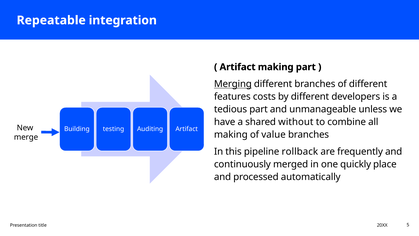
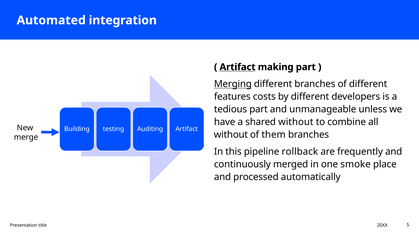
Repeatable: Repeatable -> Automated
Artifact at (238, 67) underline: none -> present
making at (231, 135): making -> without
value: value -> them
quickly: quickly -> smoke
